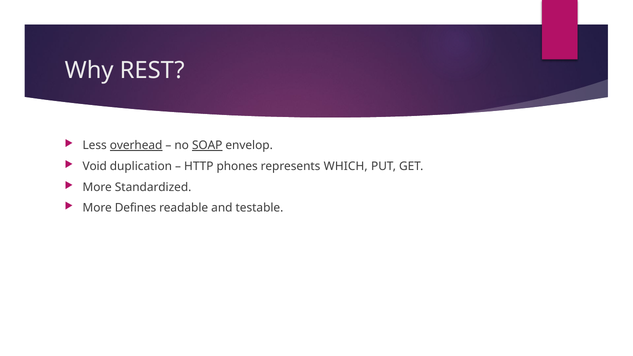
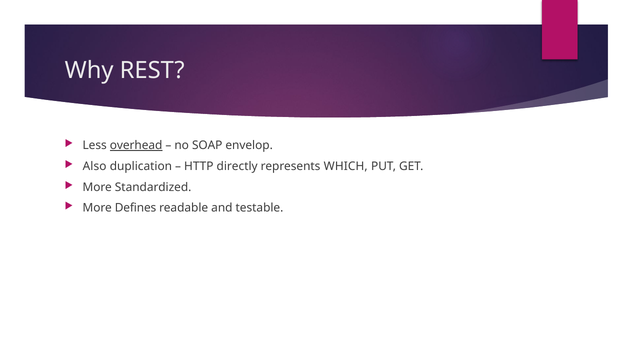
SOAP underline: present -> none
Void: Void -> Also
phones: phones -> directly
